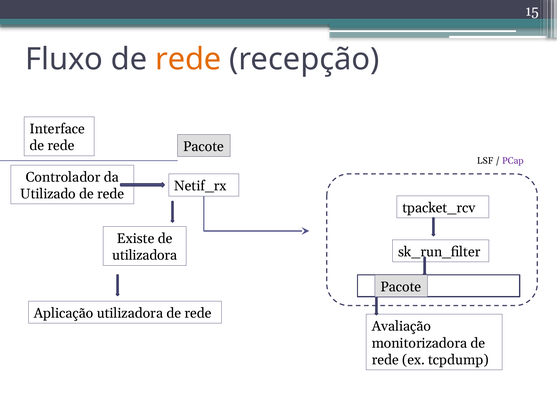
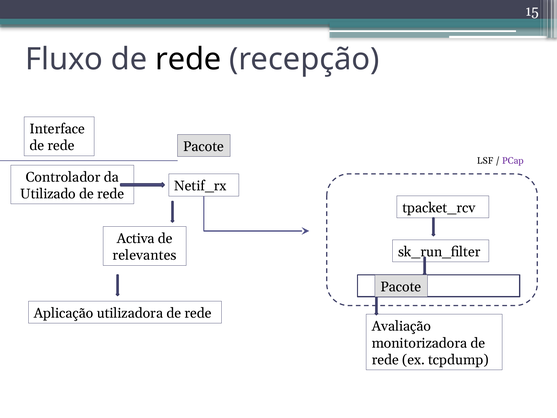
rede at (188, 59) colour: orange -> black
Existe: Existe -> Activa
utilizadora at (145, 255): utilizadora -> relevantes
